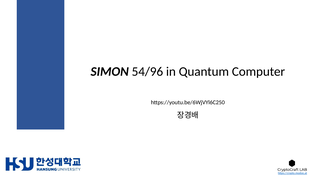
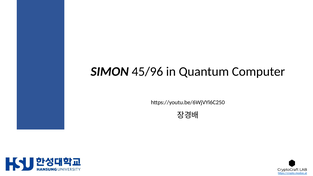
54/96: 54/96 -> 45/96
